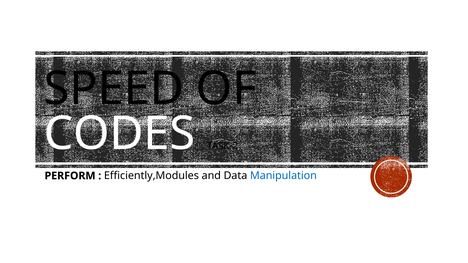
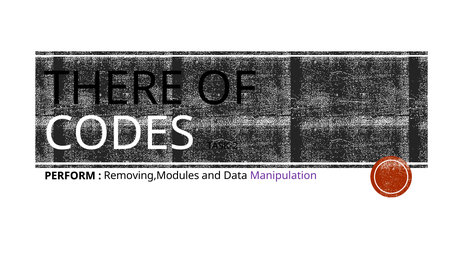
SPEED: SPEED -> THERE
Efficiently,Modules: Efficiently,Modules -> Removing,Modules
Manipulation colour: blue -> purple
